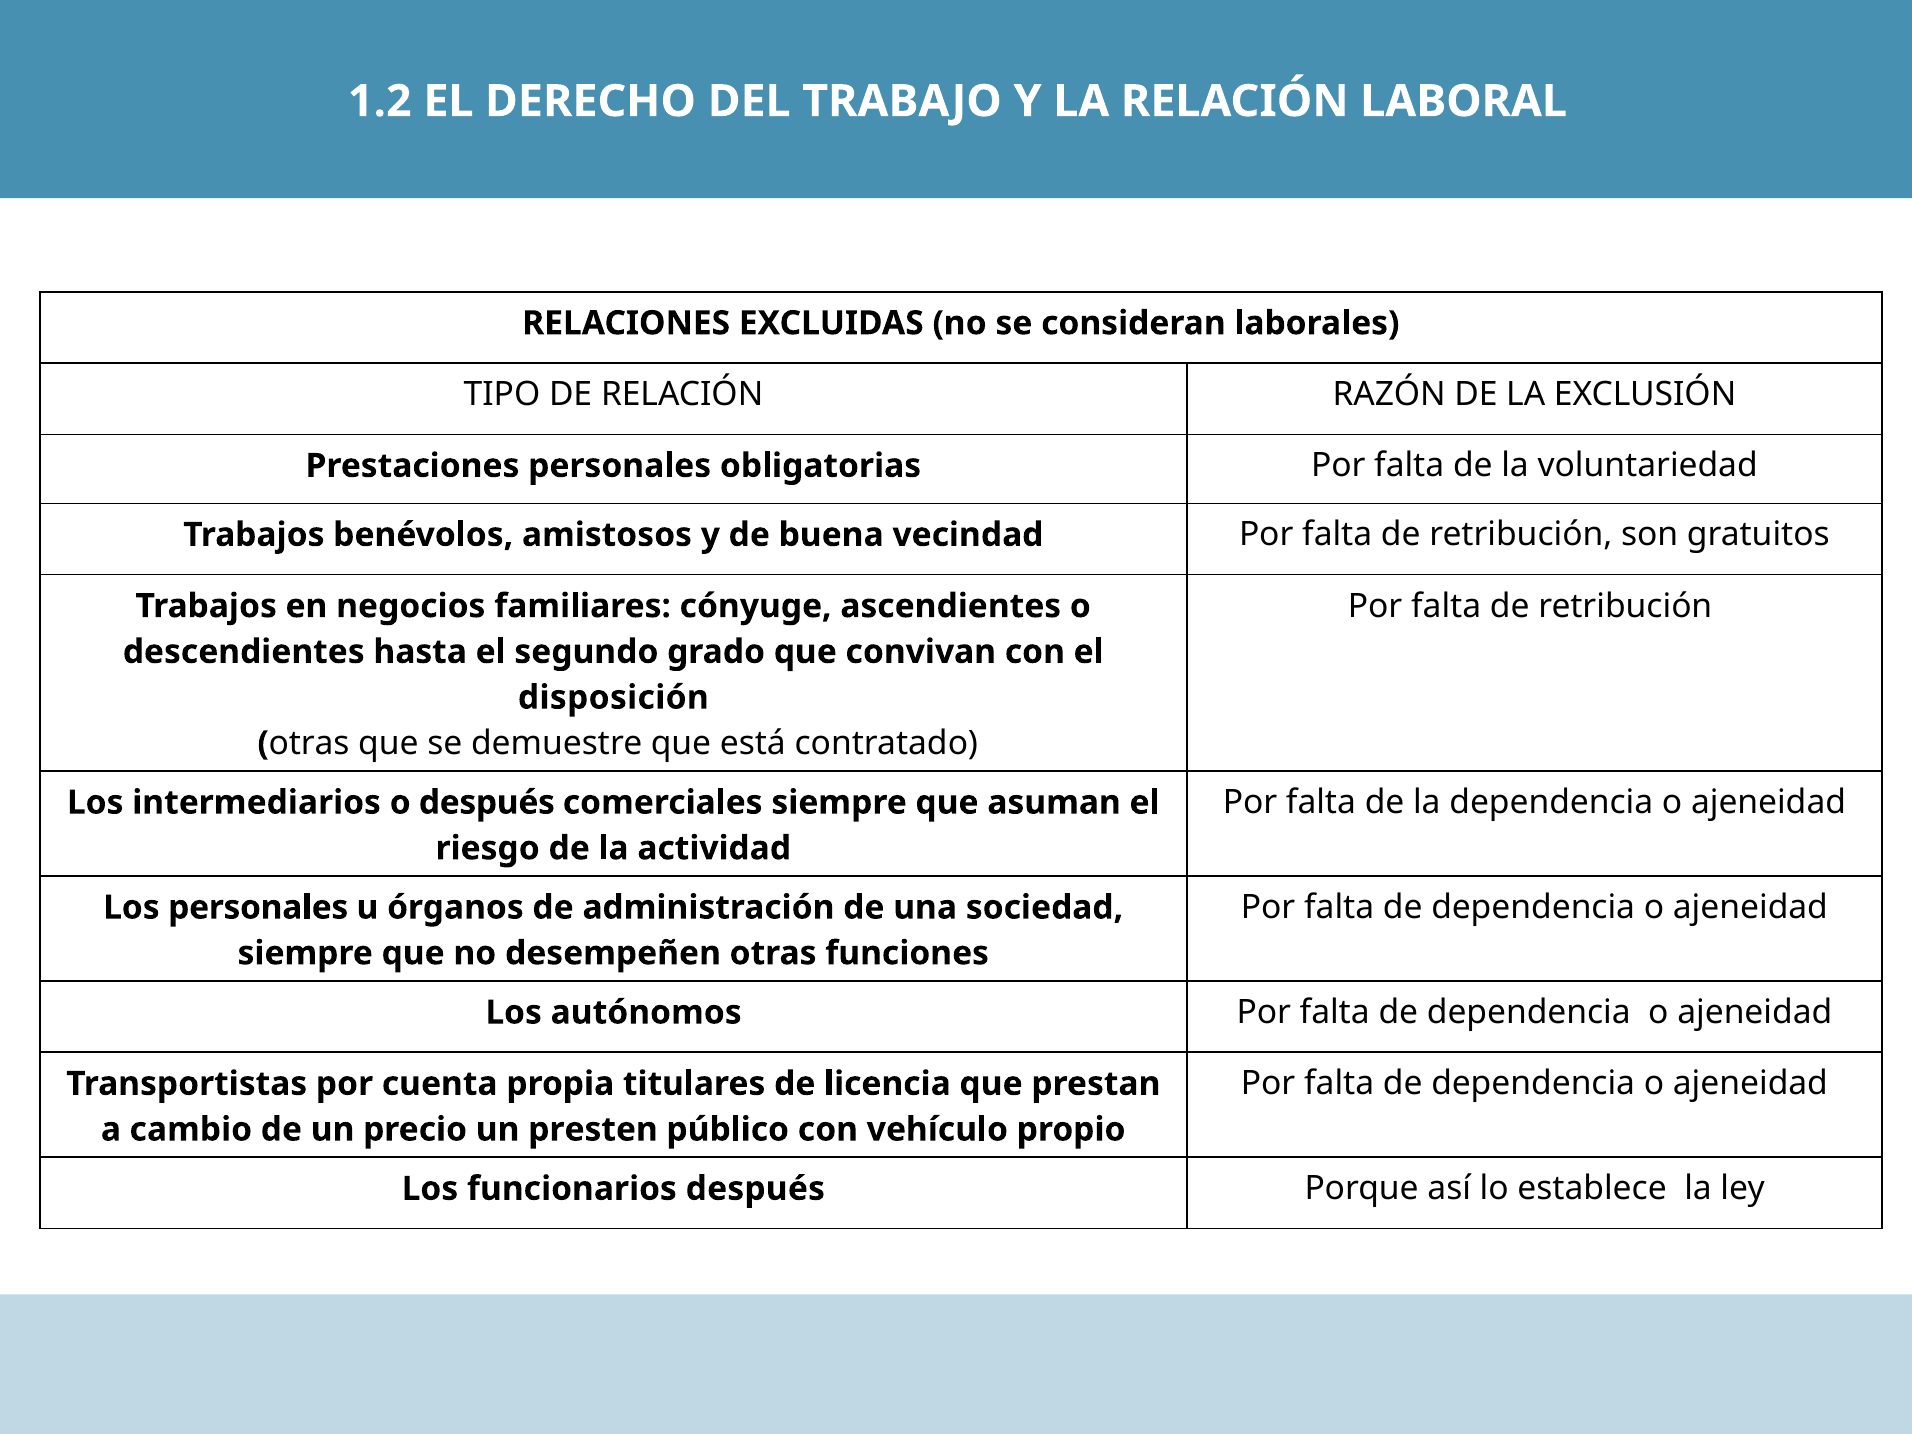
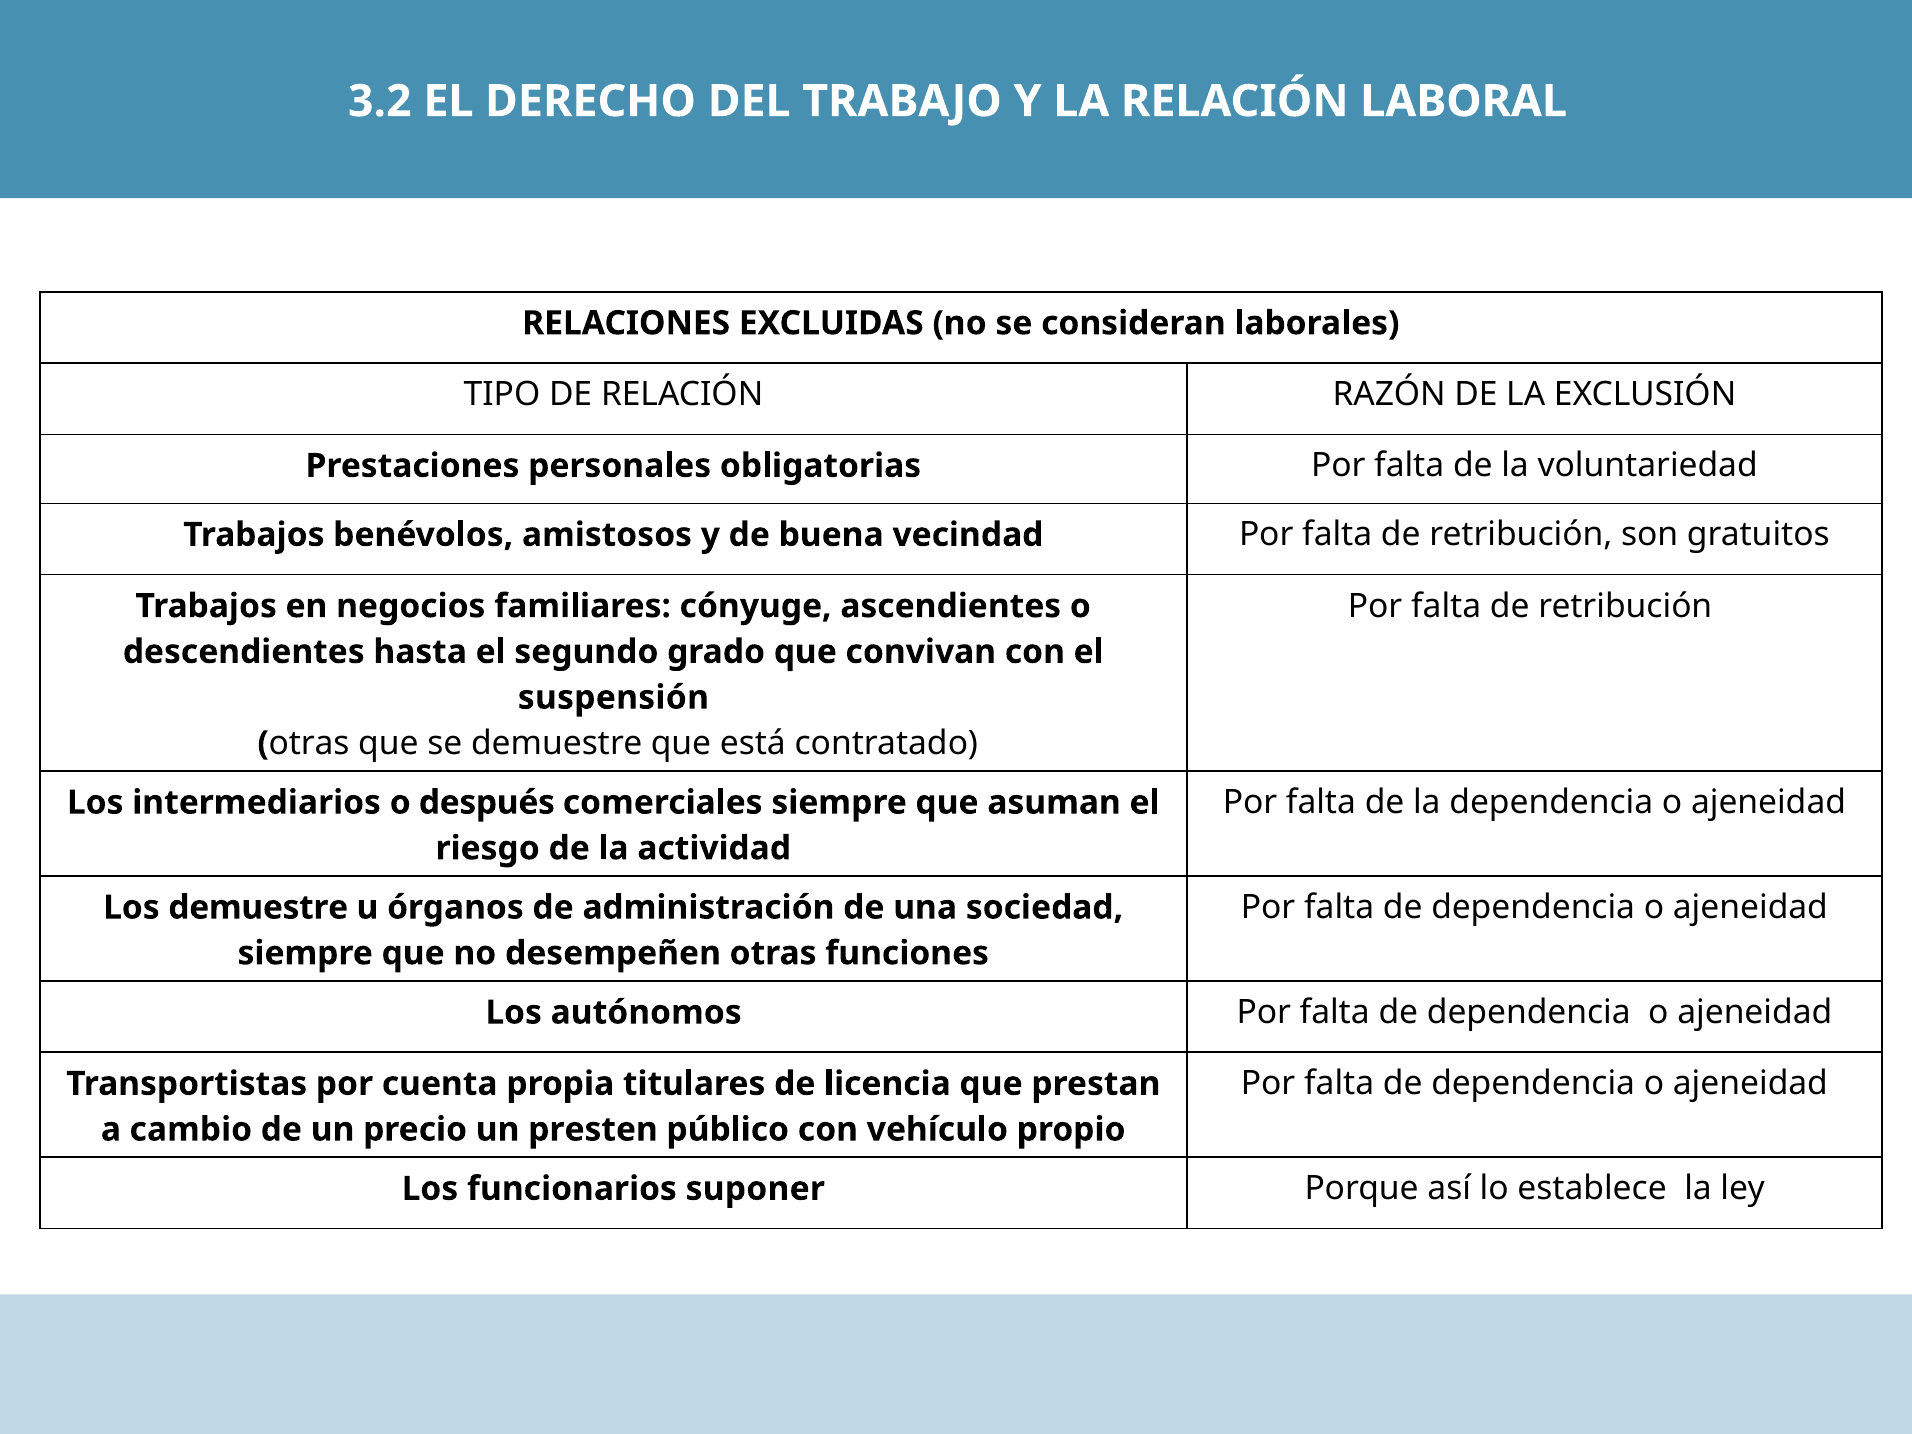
1.2: 1.2 -> 3.2
disposición: disposición -> suspensión
Los personales: personales -> demuestre
funcionarios después: después -> suponer
